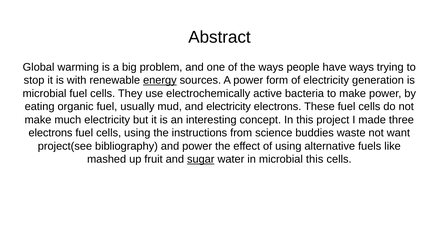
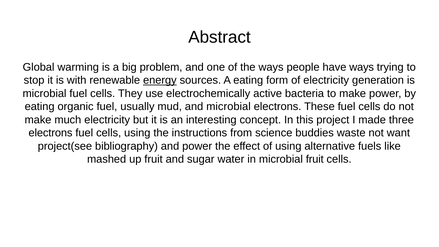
A power: power -> eating
and electricity: electricity -> microbial
sugar underline: present -> none
microbial this: this -> fruit
